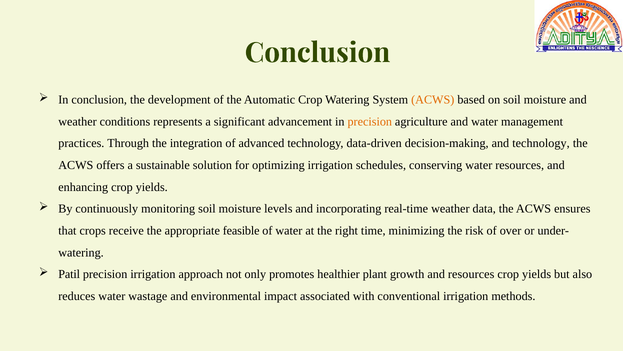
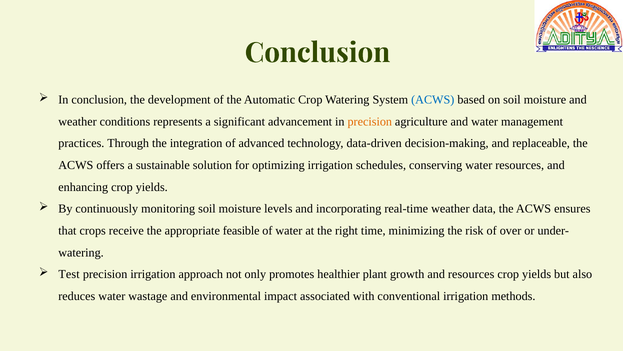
ACWS at (433, 100) colour: orange -> blue
and technology: technology -> replaceable
Patil: Patil -> Test
